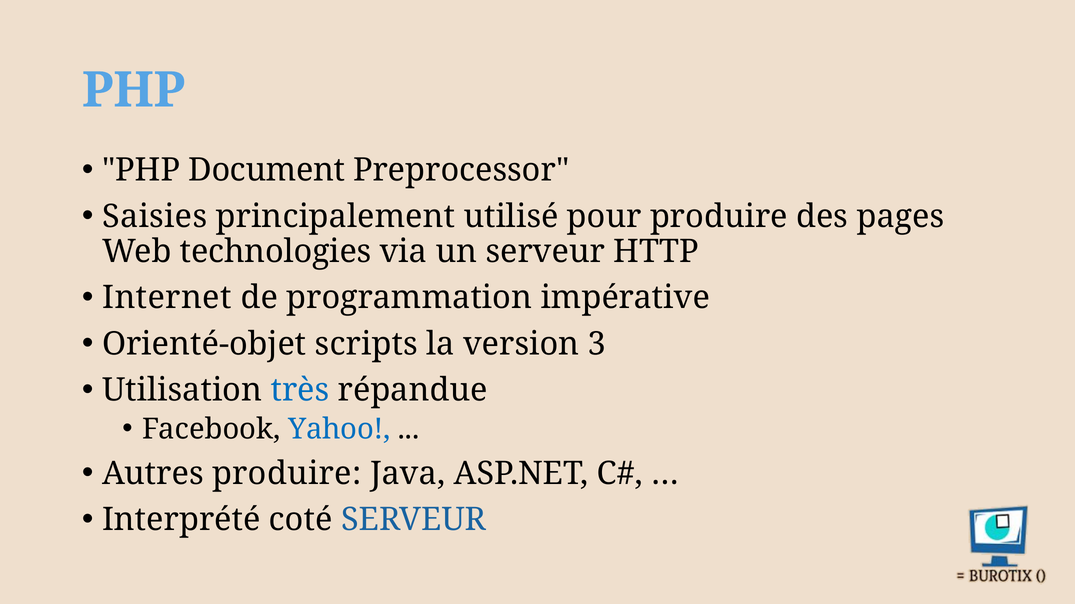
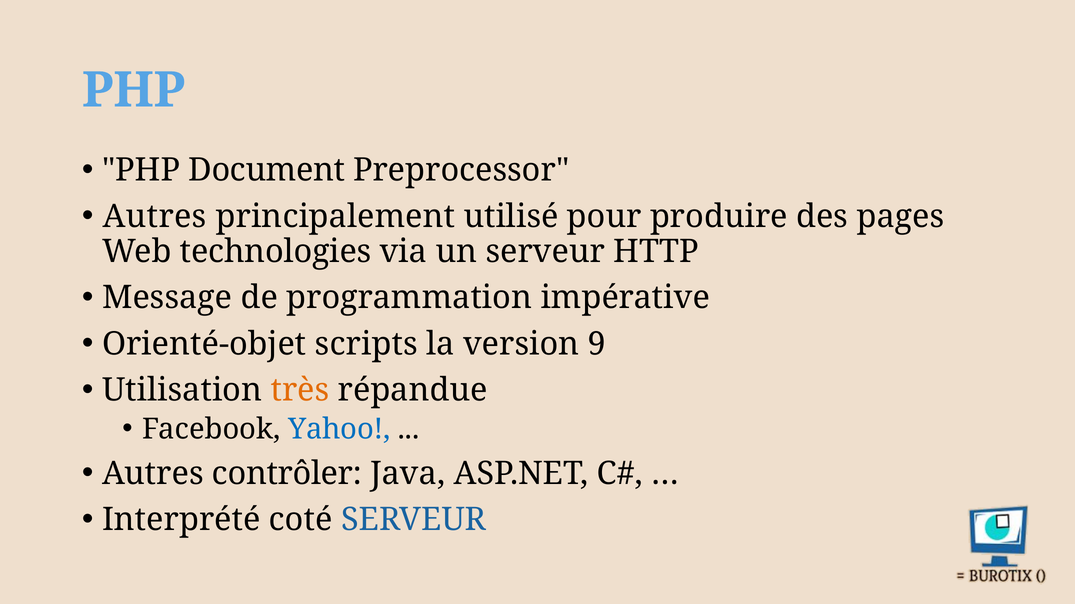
Saisies at (155, 217): Saisies -> Autres
Internet: Internet -> Message
3: 3 -> 9
très colour: blue -> orange
Autres produire: produire -> contrôler
